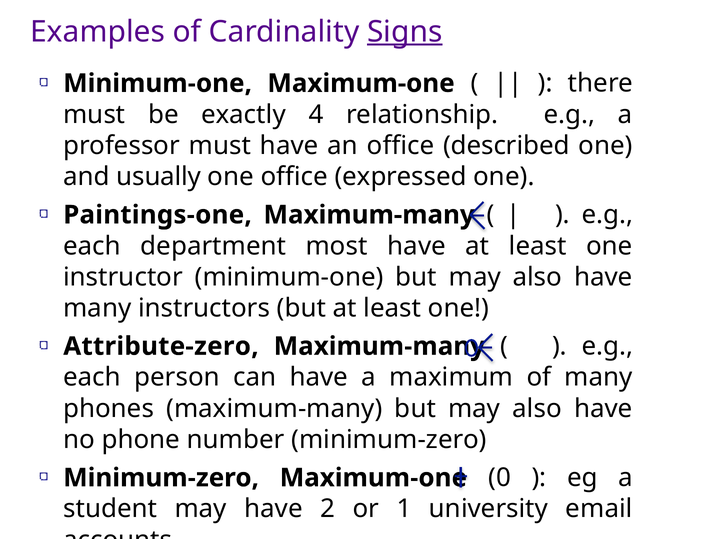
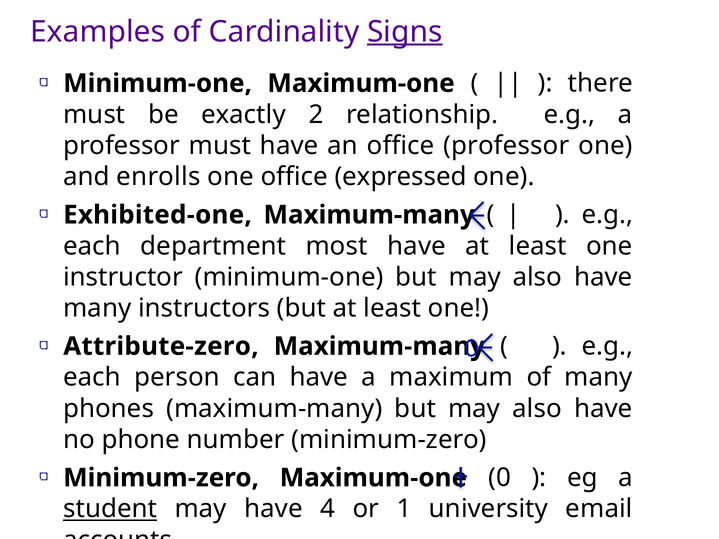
4: 4 -> 2
office described: described -> professor
usually: usually -> enrolls
Paintings-one: Paintings-one -> Exhibited-one
student underline: none -> present
2: 2 -> 4
